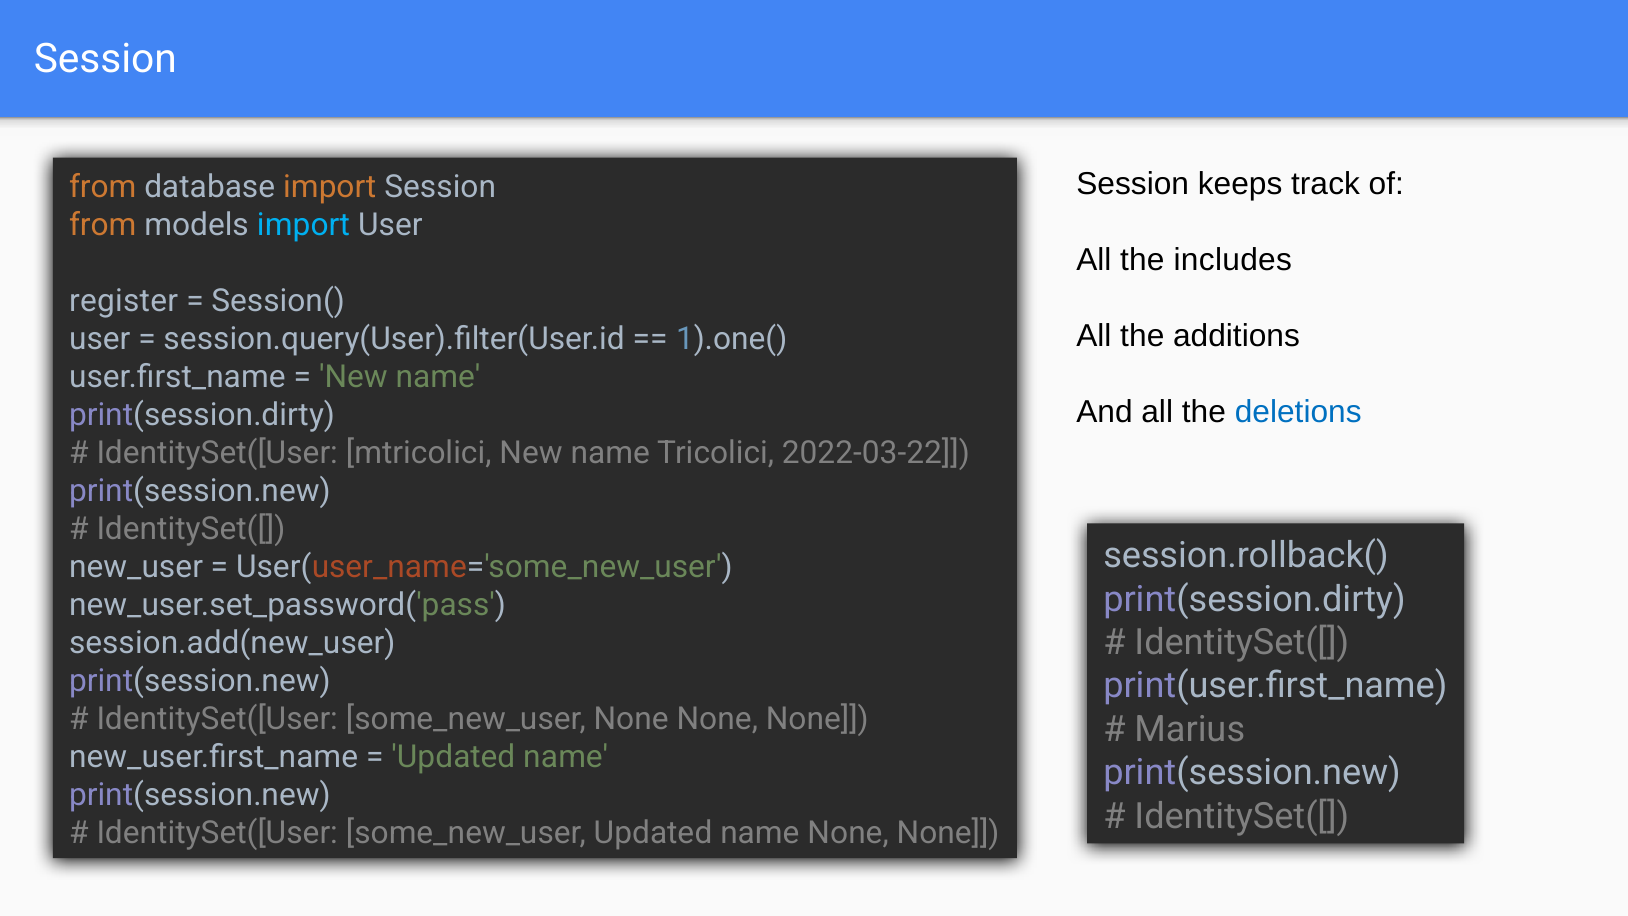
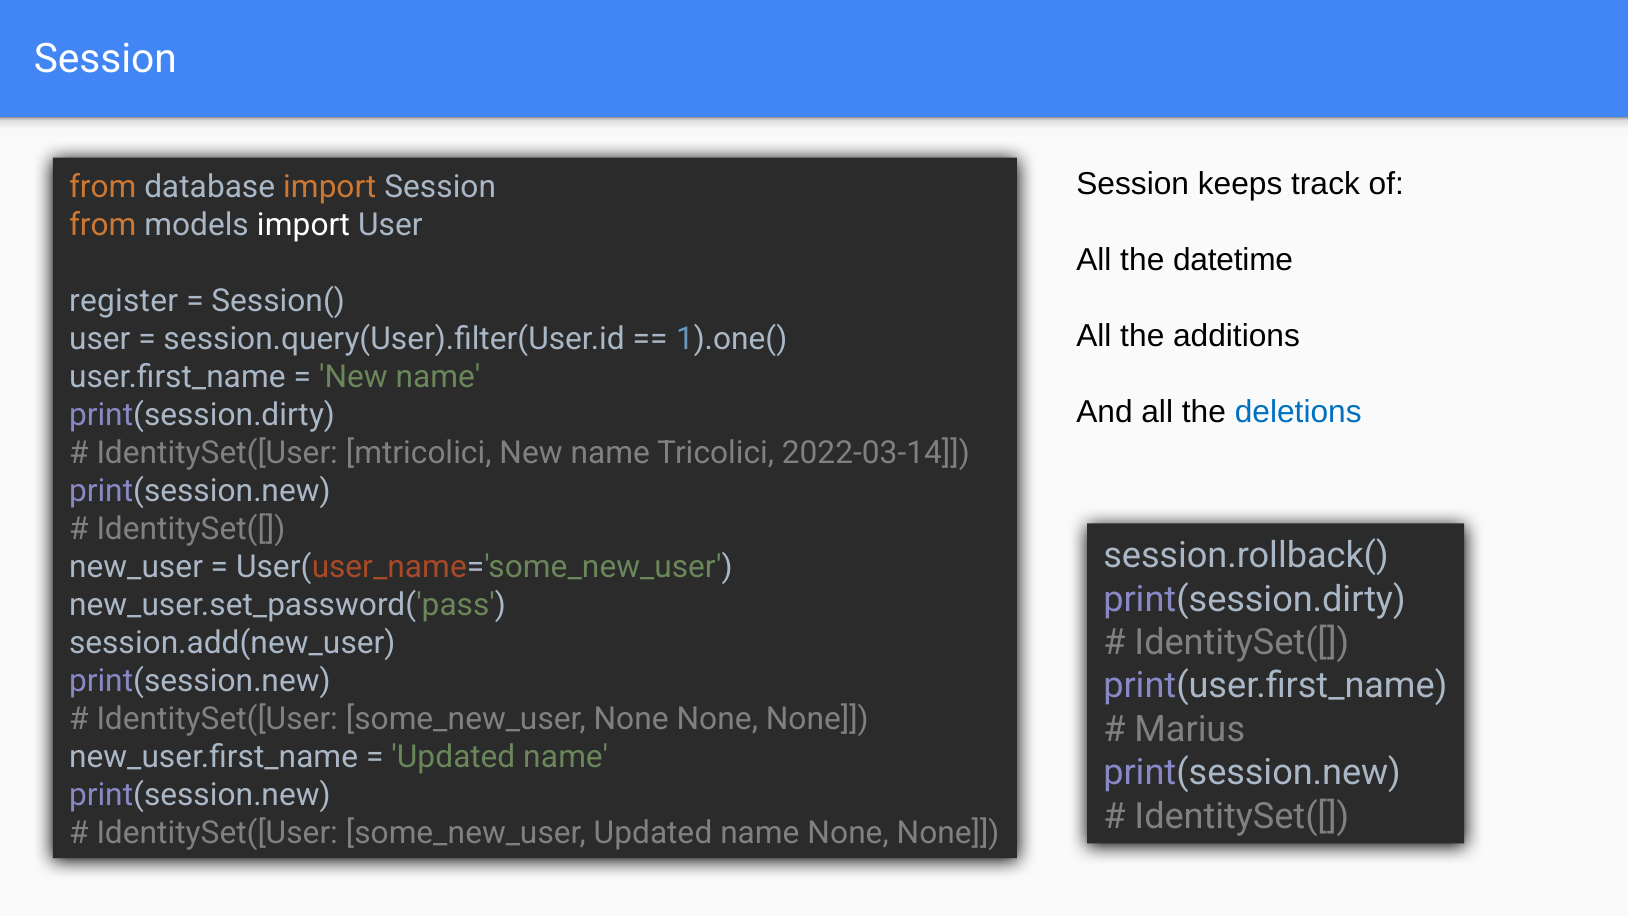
import at (303, 225) colour: light blue -> white
includes: includes -> datetime
2022-03-22: 2022-03-22 -> 2022-03-14
